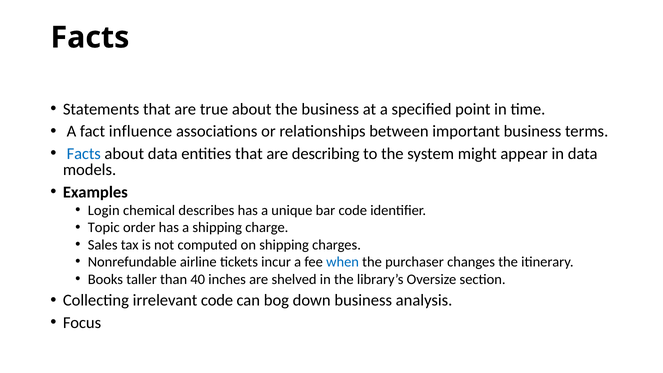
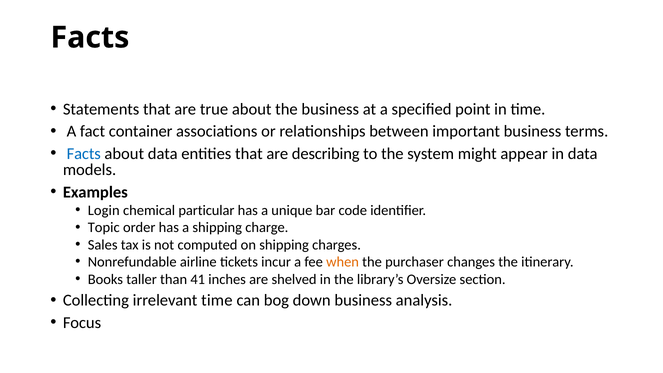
influence: influence -> container
describes: describes -> particular
when colour: blue -> orange
40: 40 -> 41
irrelevant code: code -> time
